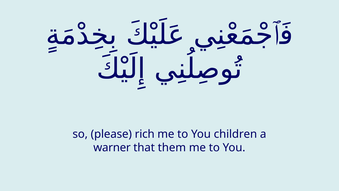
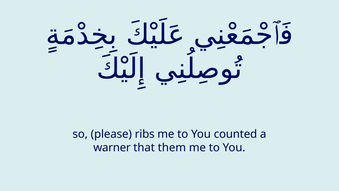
rich: rich -> ribs
children: children -> counted
